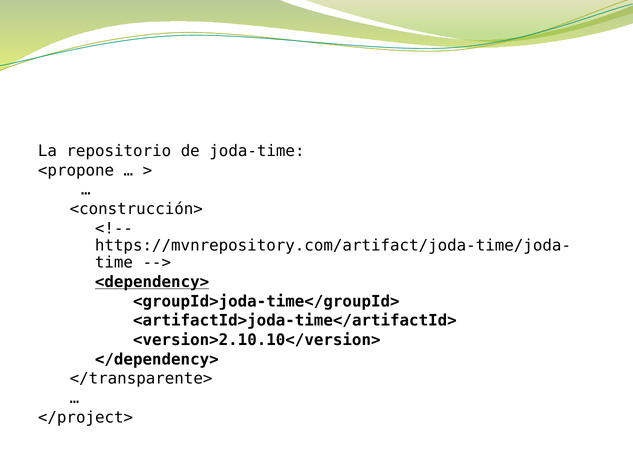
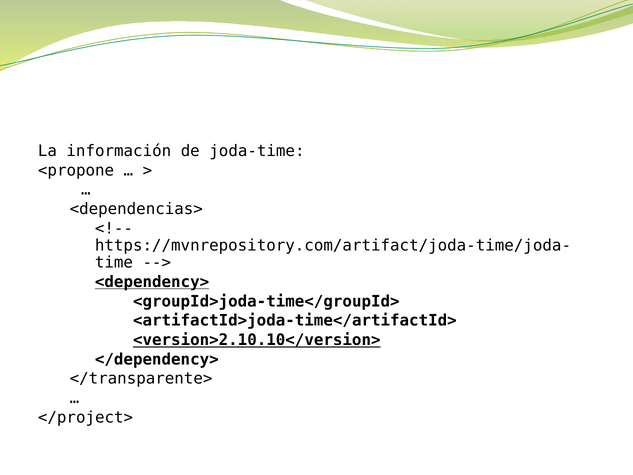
repositorio: repositorio -> información
<construcción>: <construcción> -> <dependencias>
<version>2.10.10</version> underline: none -> present
